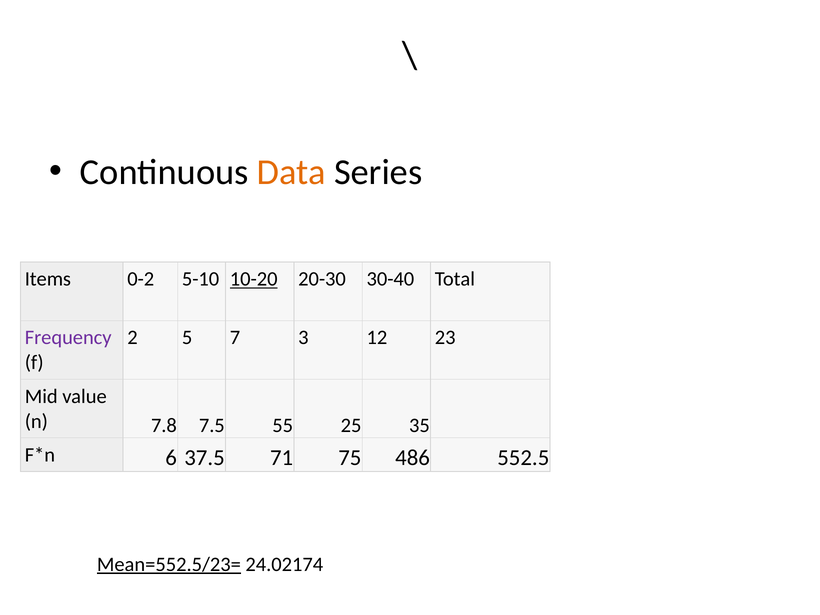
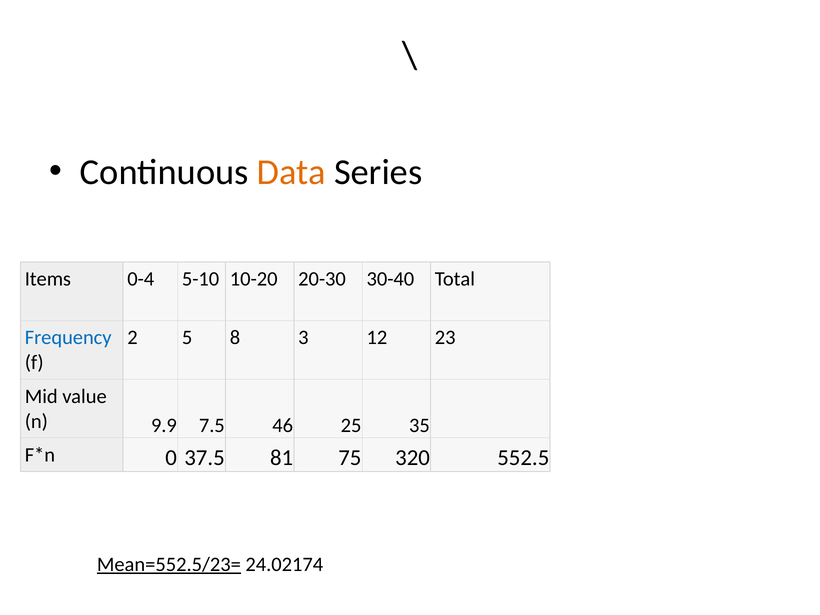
0-2: 0-2 -> 0-4
10-20 underline: present -> none
Frequency colour: purple -> blue
7: 7 -> 8
7.8: 7.8 -> 9.9
55: 55 -> 46
6: 6 -> 0
71: 71 -> 81
486: 486 -> 320
